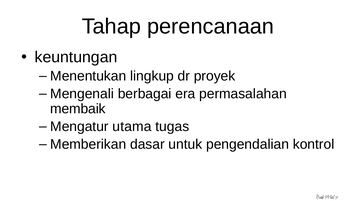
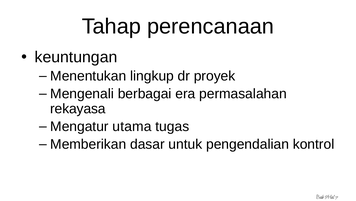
membaik: membaik -> rekayasa
